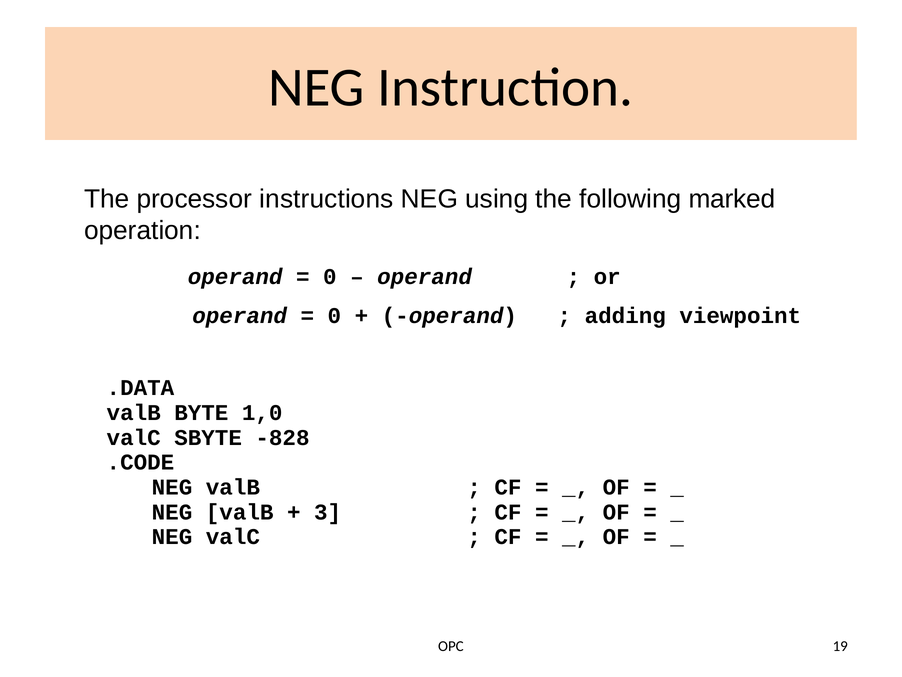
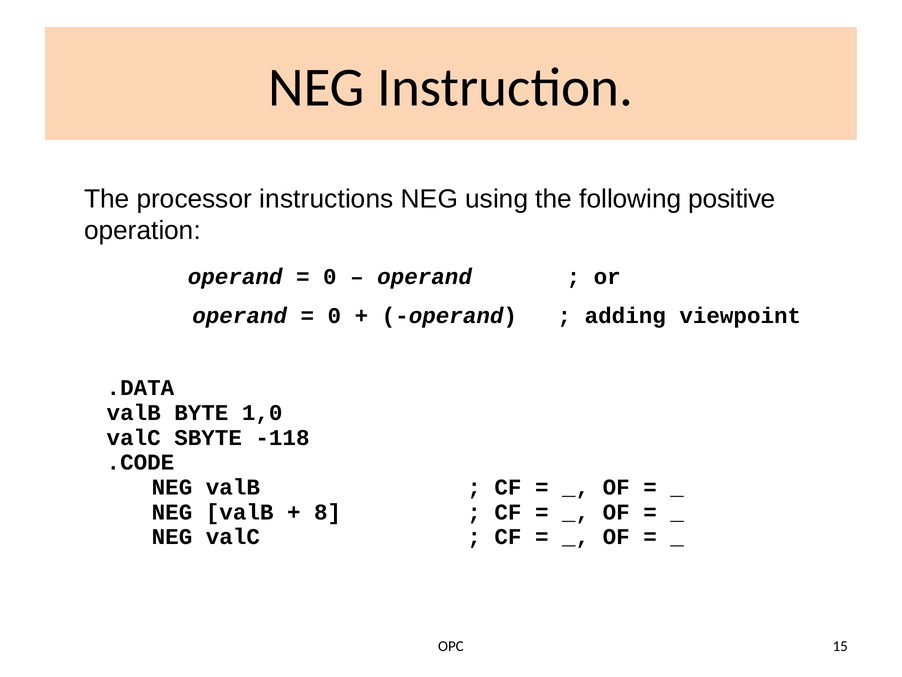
marked: marked -> positive
-828: -828 -> -118
3: 3 -> 8
19: 19 -> 15
